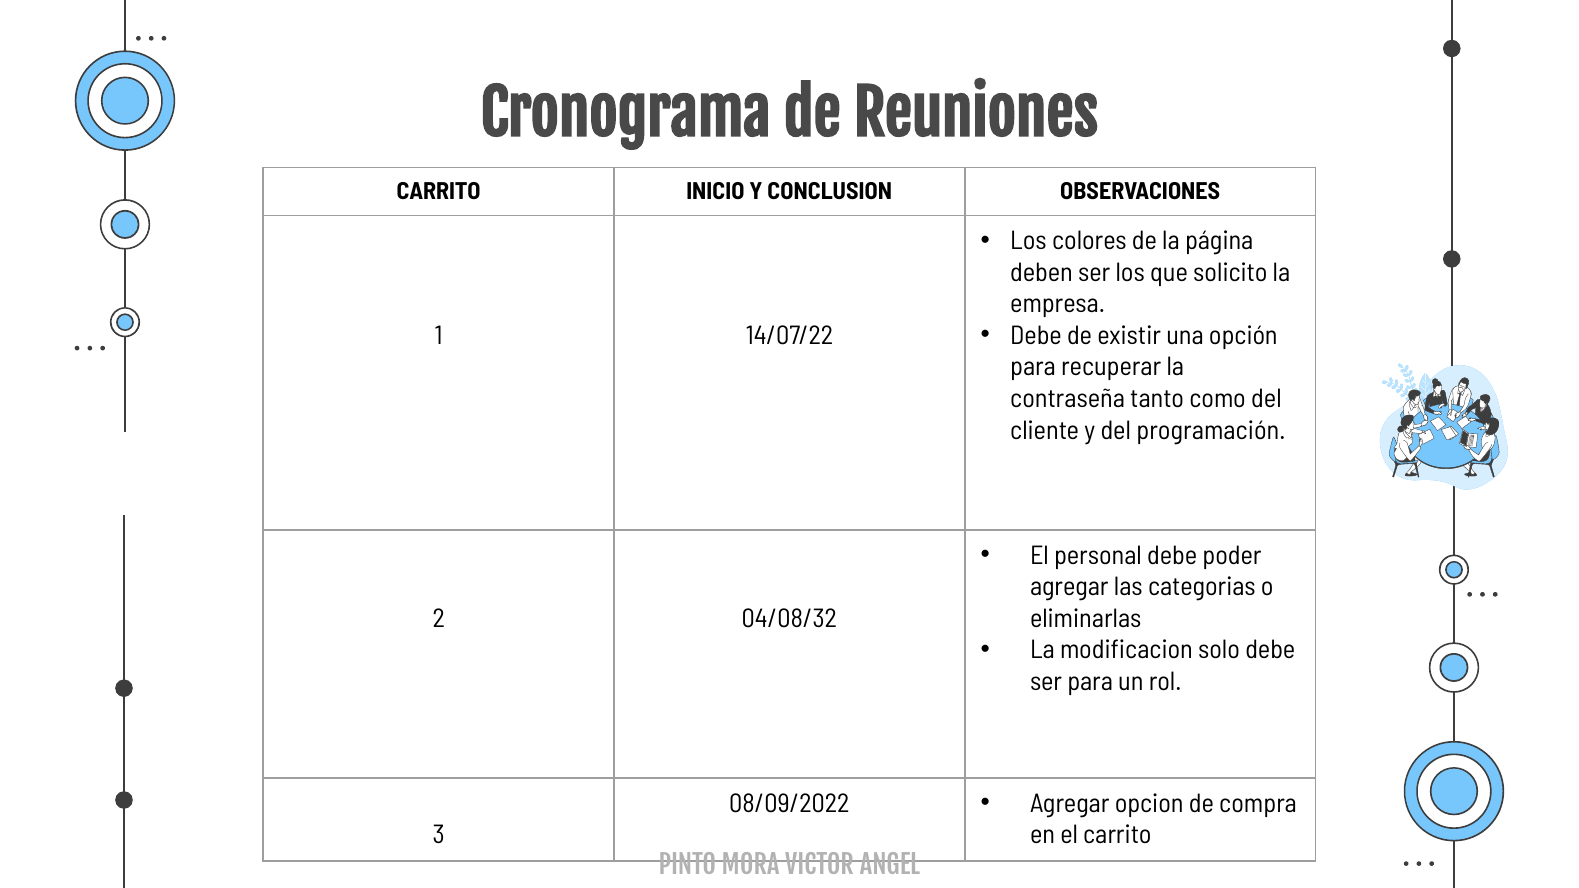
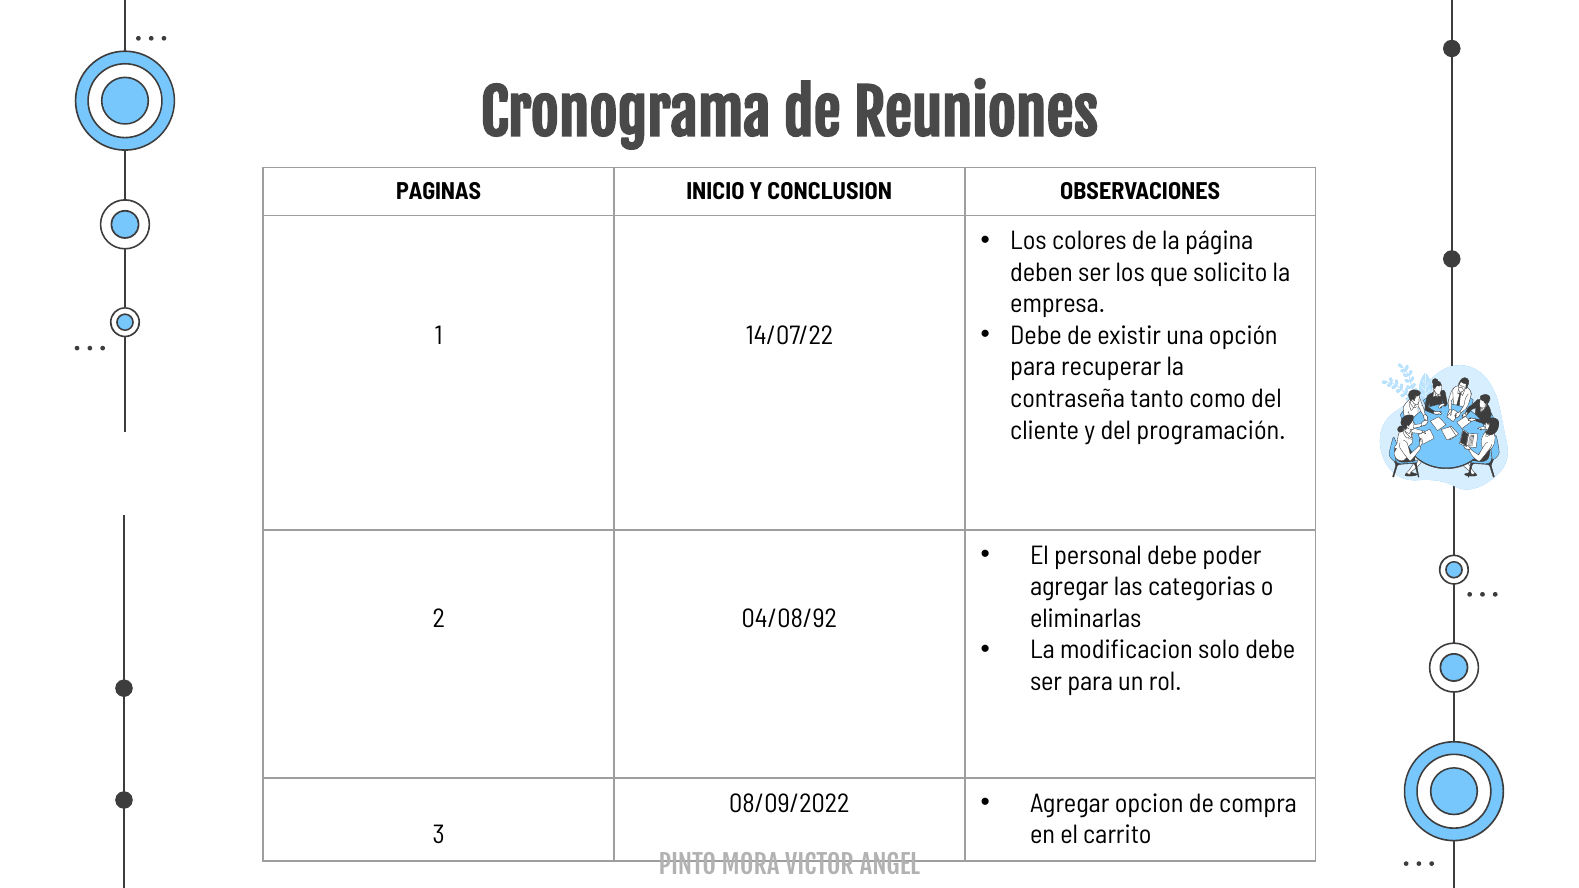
CARRITO at (439, 192): CARRITO -> PAGINAS
04/08/32: 04/08/32 -> 04/08/92
